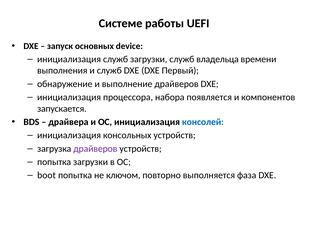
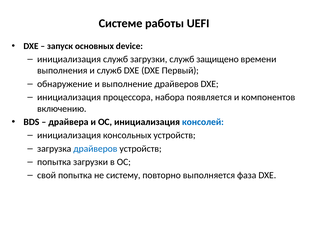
владельца: владельца -> защищено
запускается: запускается -> включению
драйверов at (95, 149) colour: purple -> blue
boot: boot -> свой
ключом: ключом -> систему
